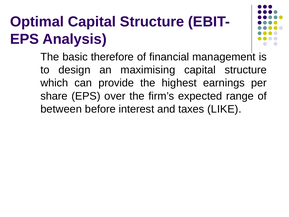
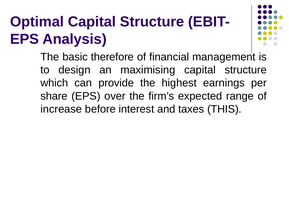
between: between -> increase
LIKE: LIKE -> THIS
